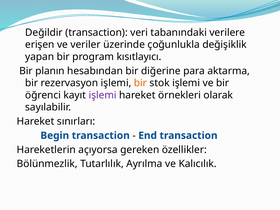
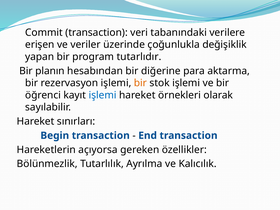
Değildir: Değildir -> Commit
kısıtlayıcı: kısıtlayıcı -> tutarlıdır
işlemi at (103, 95) colour: purple -> blue
